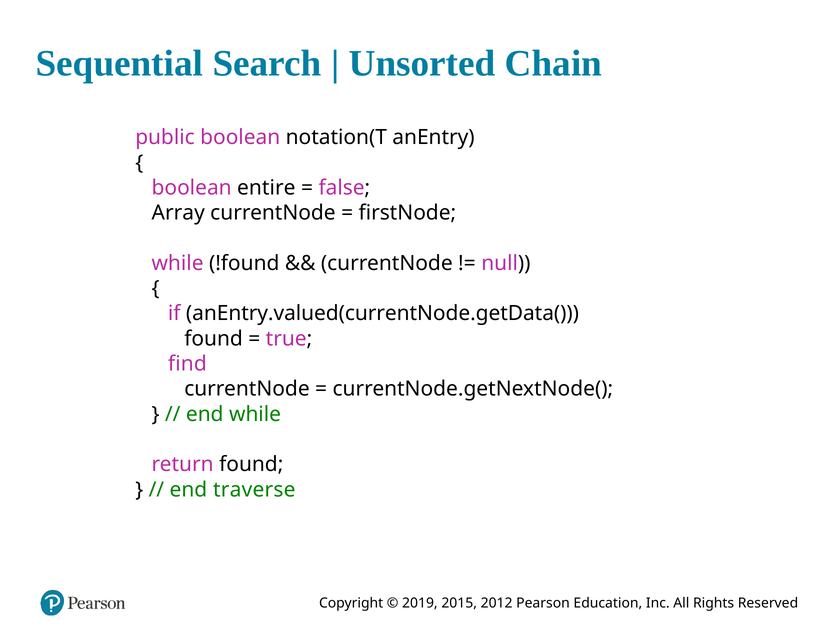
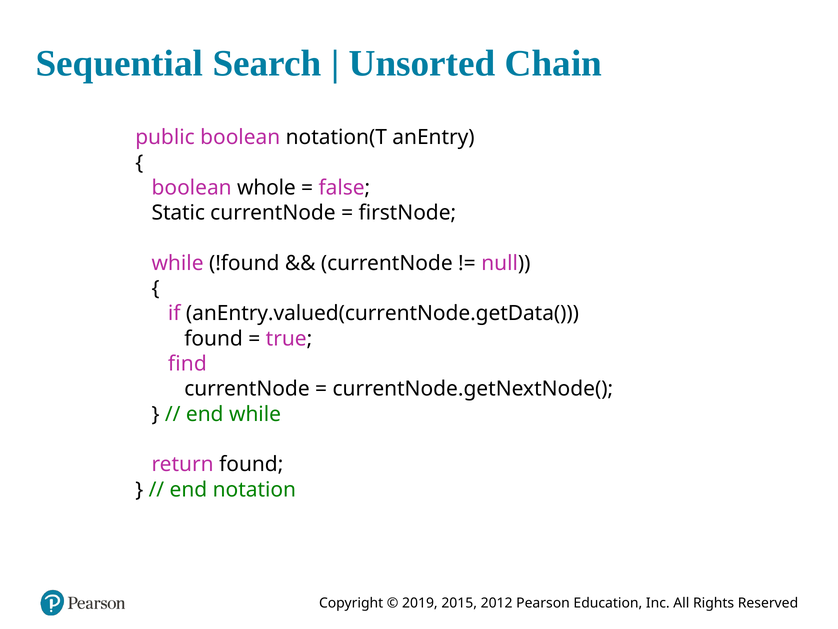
entire: entire -> whole
Array: Array -> Static
traverse: traverse -> notation
